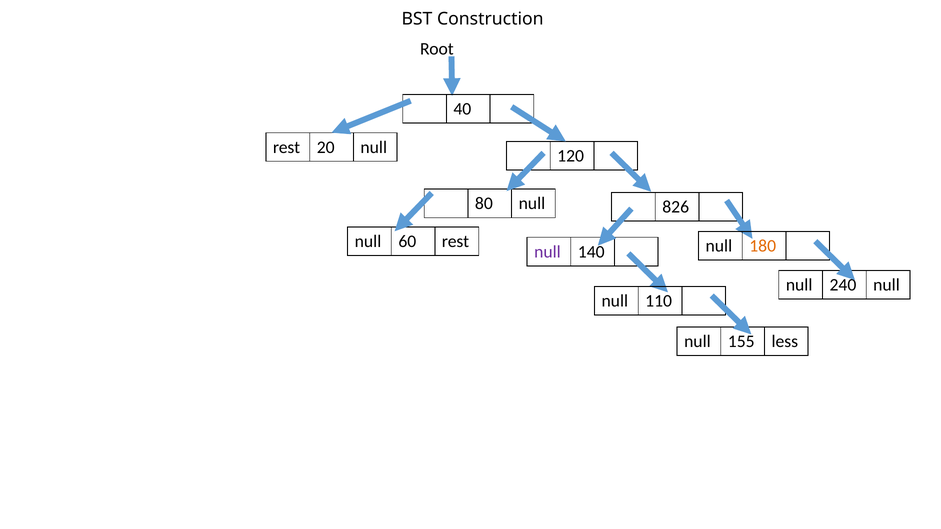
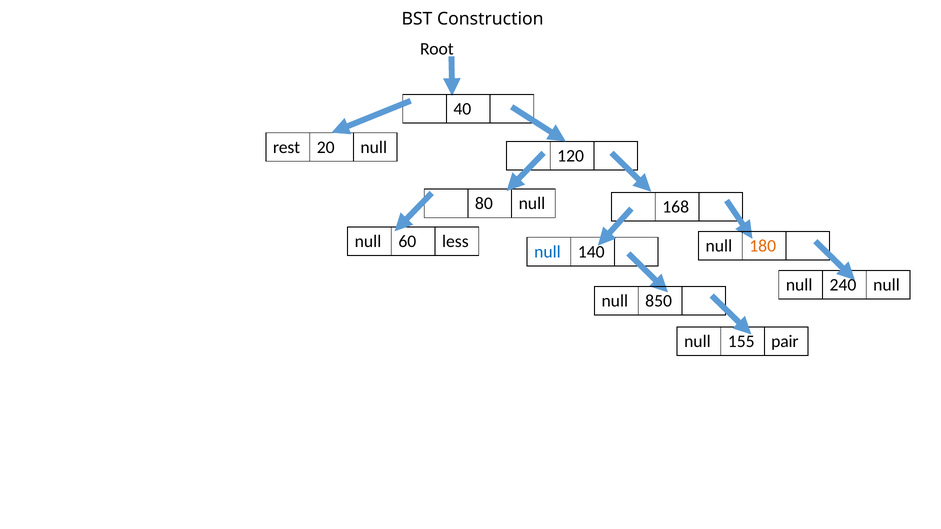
826: 826 -> 168
60 rest: rest -> less
null at (547, 252) colour: purple -> blue
110: 110 -> 850
less: less -> pair
